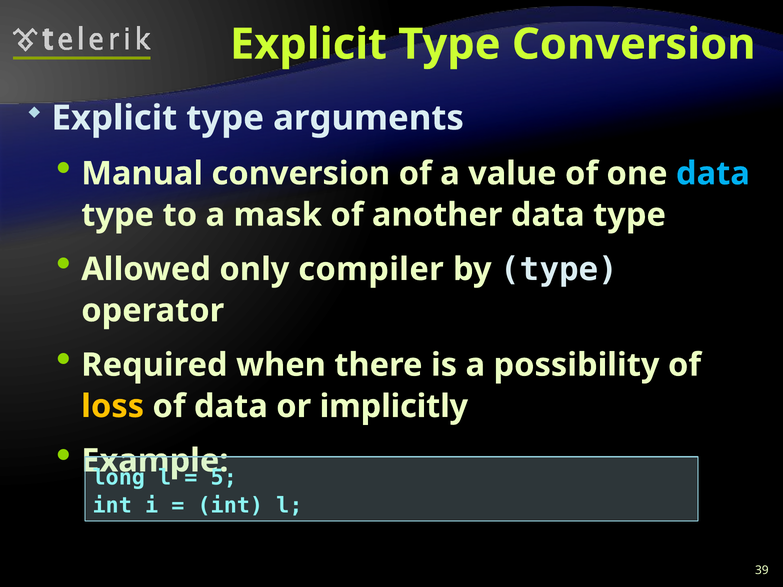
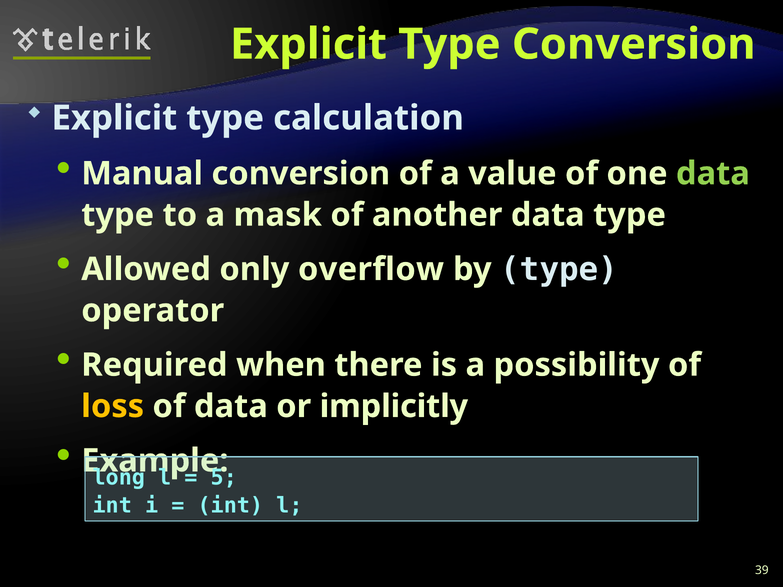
arguments: arguments -> calculation
data at (713, 174) colour: light blue -> light green
compiler: compiler -> overflow
